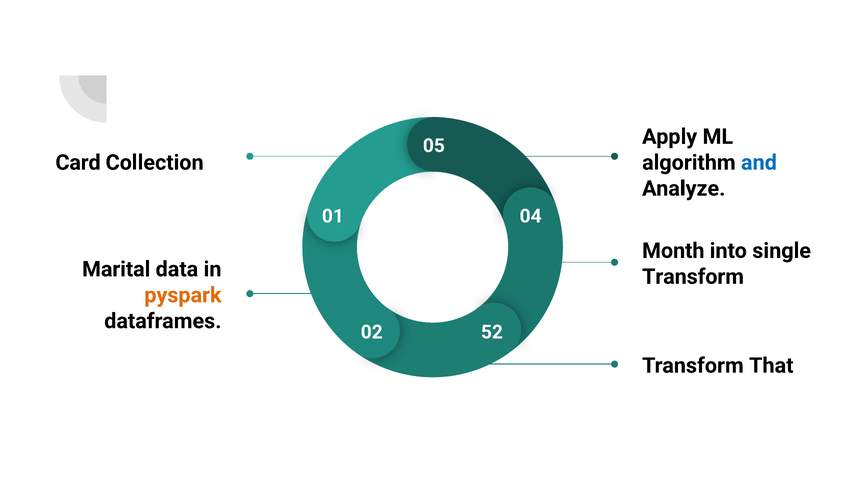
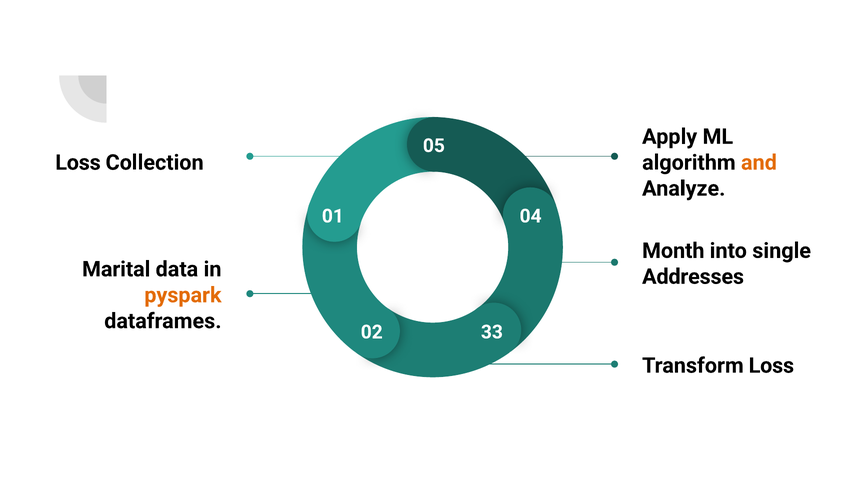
Card at (78, 163): Card -> Loss
and colour: blue -> orange
Transform at (693, 277): Transform -> Addresses
52: 52 -> 33
Transform That: That -> Loss
